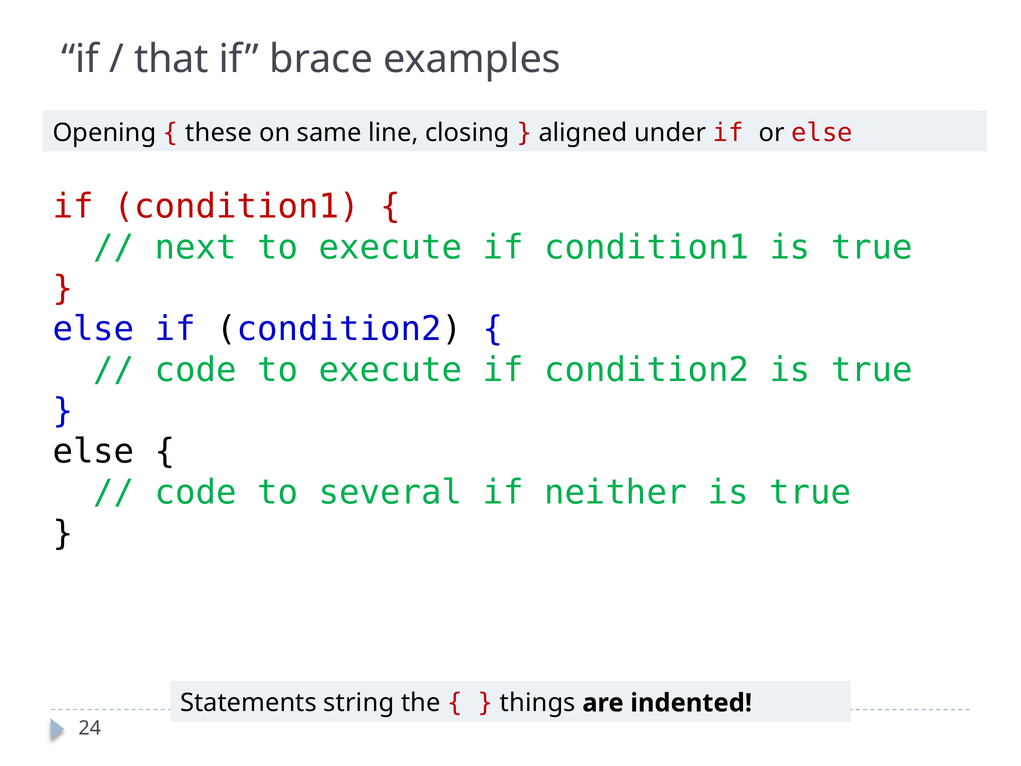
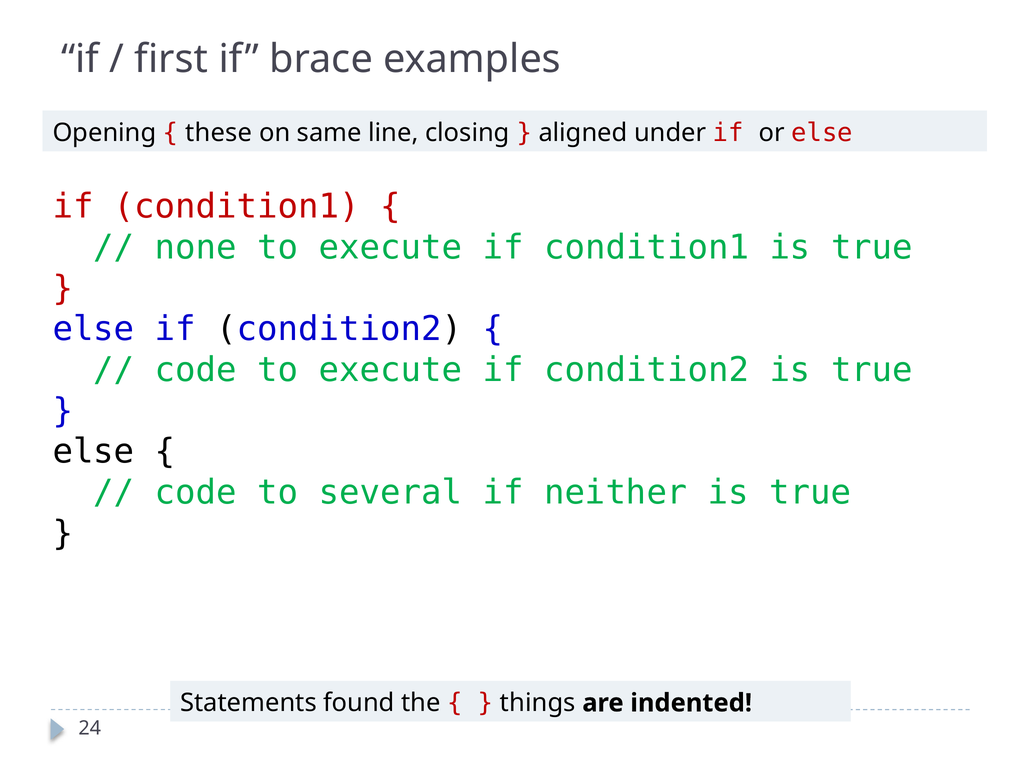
that: that -> first
next: next -> none
string: string -> found
